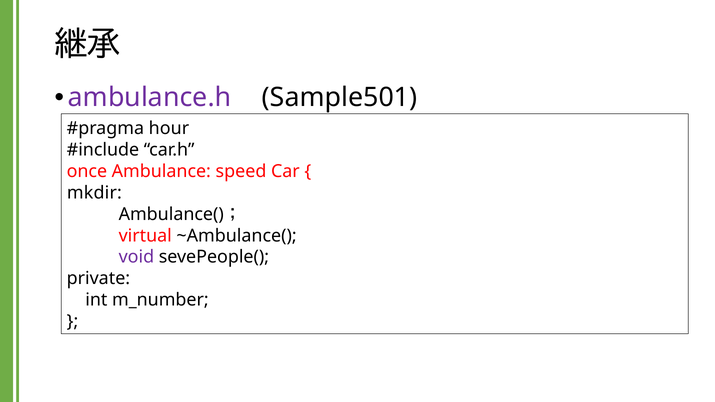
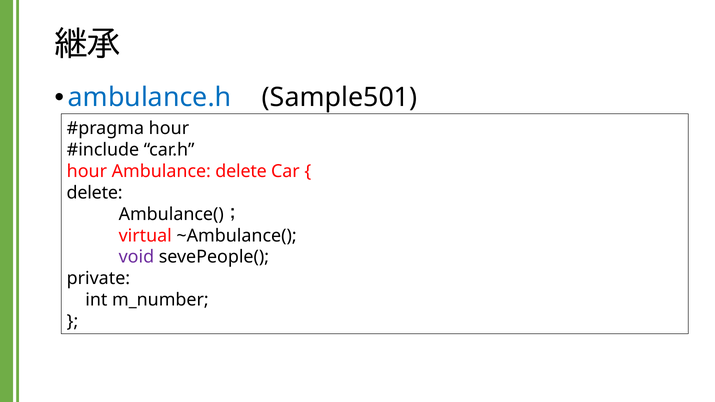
ambulance.h colour: purple -> blue
once at (87, 171): once -> hour
Ambulance speed: speed -> delete
mkdir at (94, 193): mkdir -> delete
